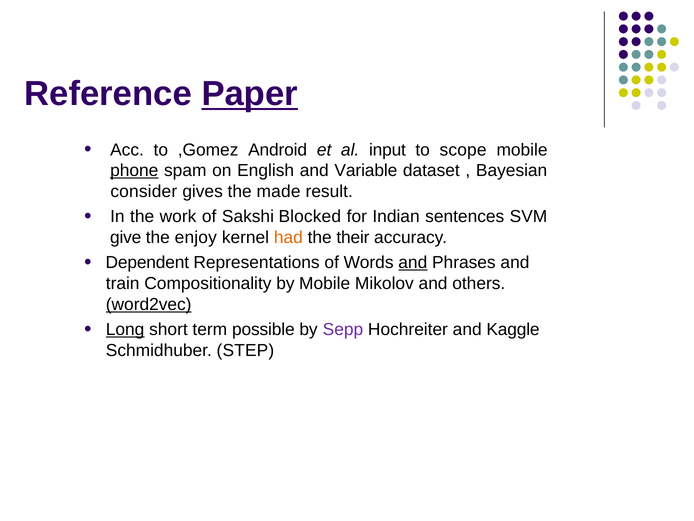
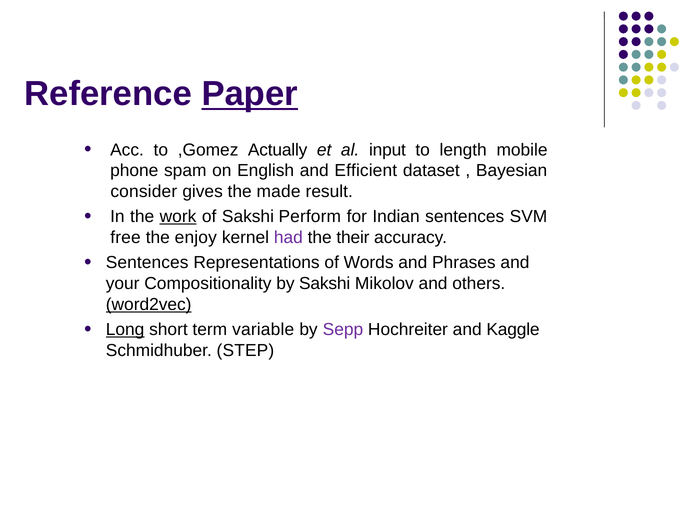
Android: Android -> Actually
scope: scope -> length
phone underline: present -> none
Variable: Variable -> Efficient
work underline: none -> present
Blocked: Blocked -> Perform
give: give -> free
had colour: orange -> purple
Dependent at (147, 262): Dependent -> Sentences
and at (413, 262) underline: present -> none
train: train -> your
by Mobile: Mobile -> Sakshi
possible: possible -> variable
